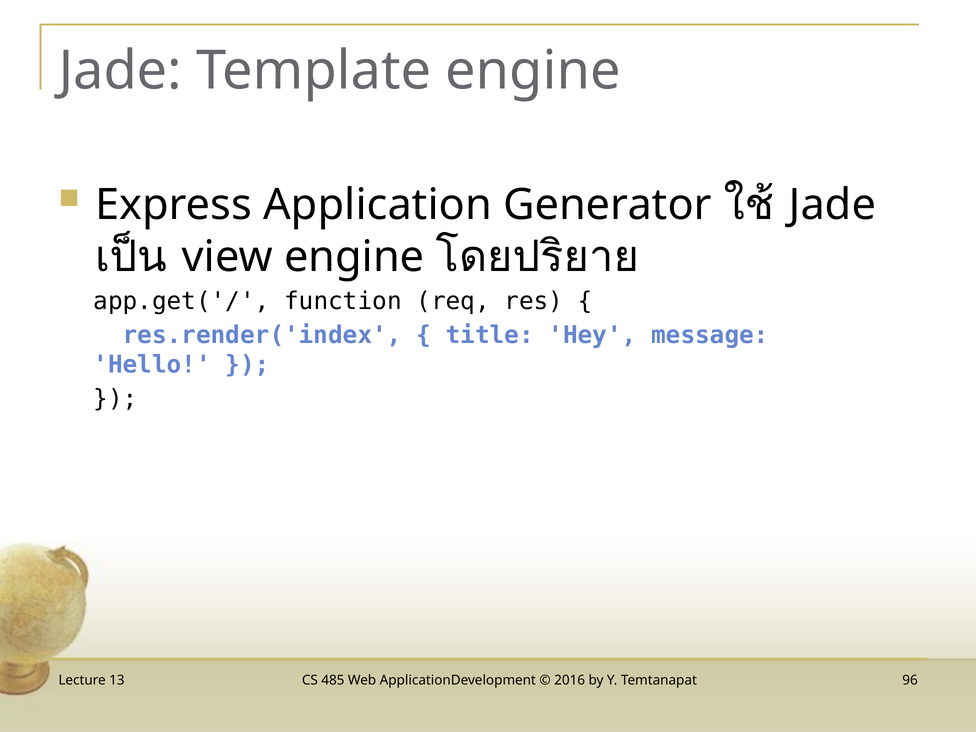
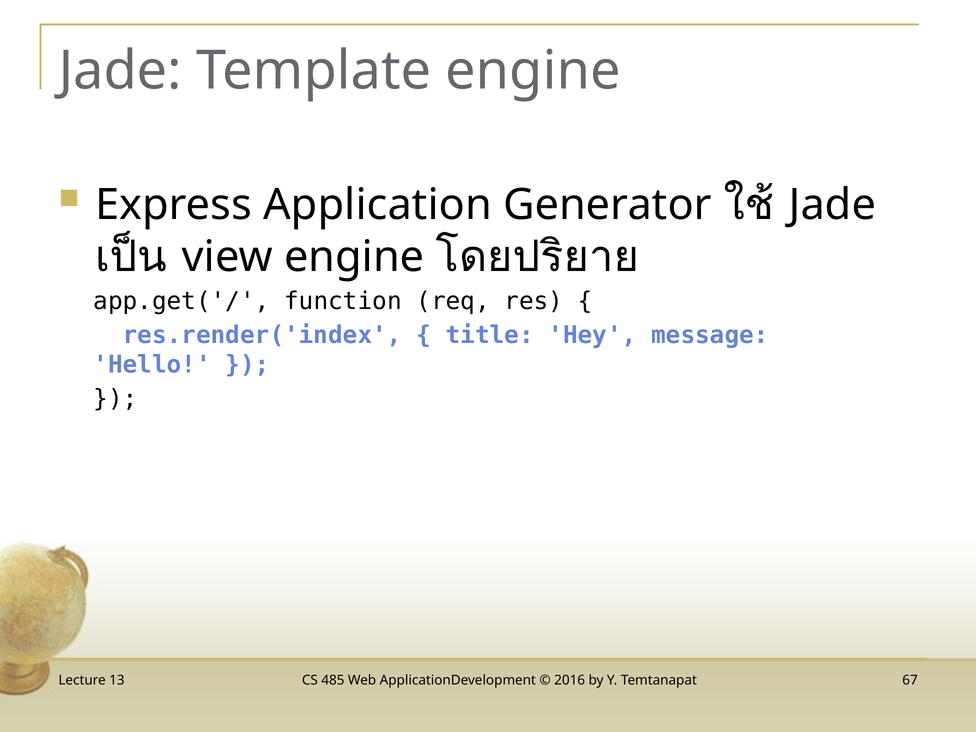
96: 96 -> 67
